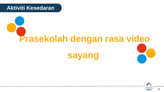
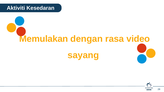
Prasekolah: Prasekolah -> Memulakan
